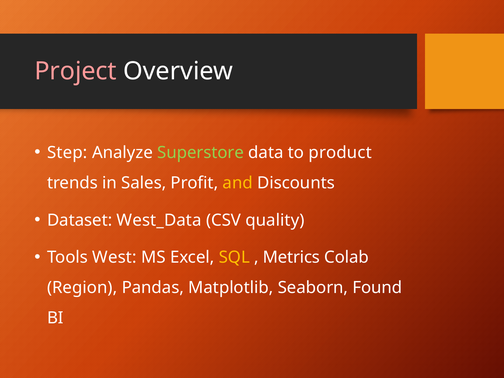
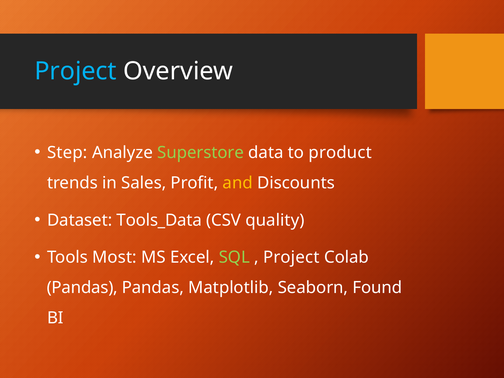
Project at (76, 71) colour: pink -> light blue
West_Data: West_Data -> Tools_Data
West: West -> Most
SQL colour: yellow -> light green
Metrics at (291, 257): Metrics -> Project
Region at (82, 288): Region -> Pandas
